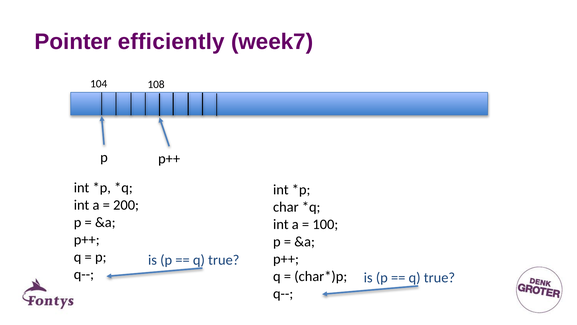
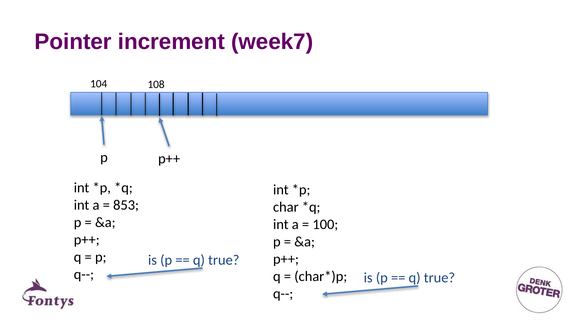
efficiently: efficiently -> increment
200: 200 -> 853
